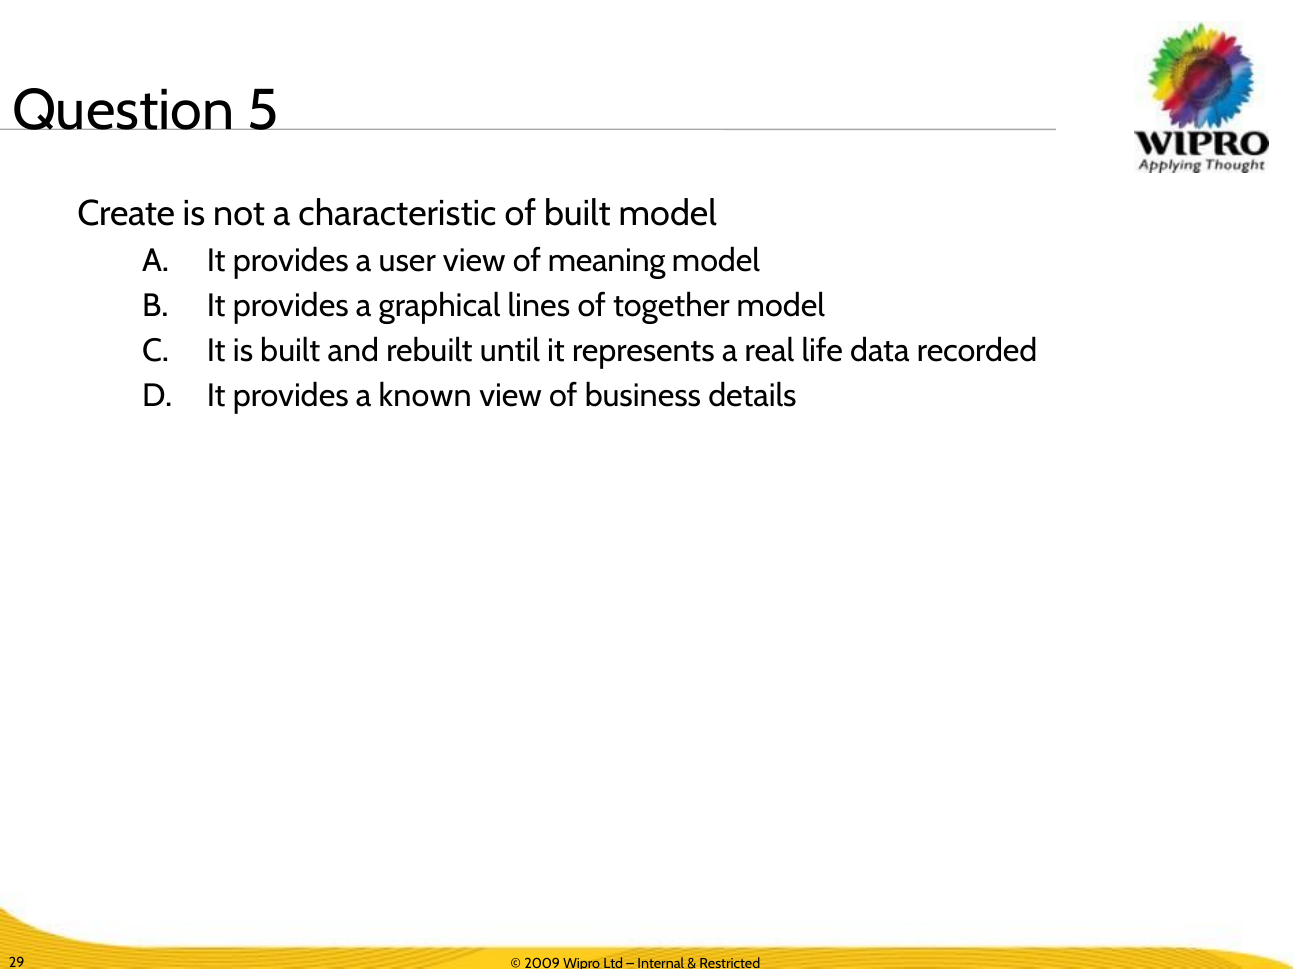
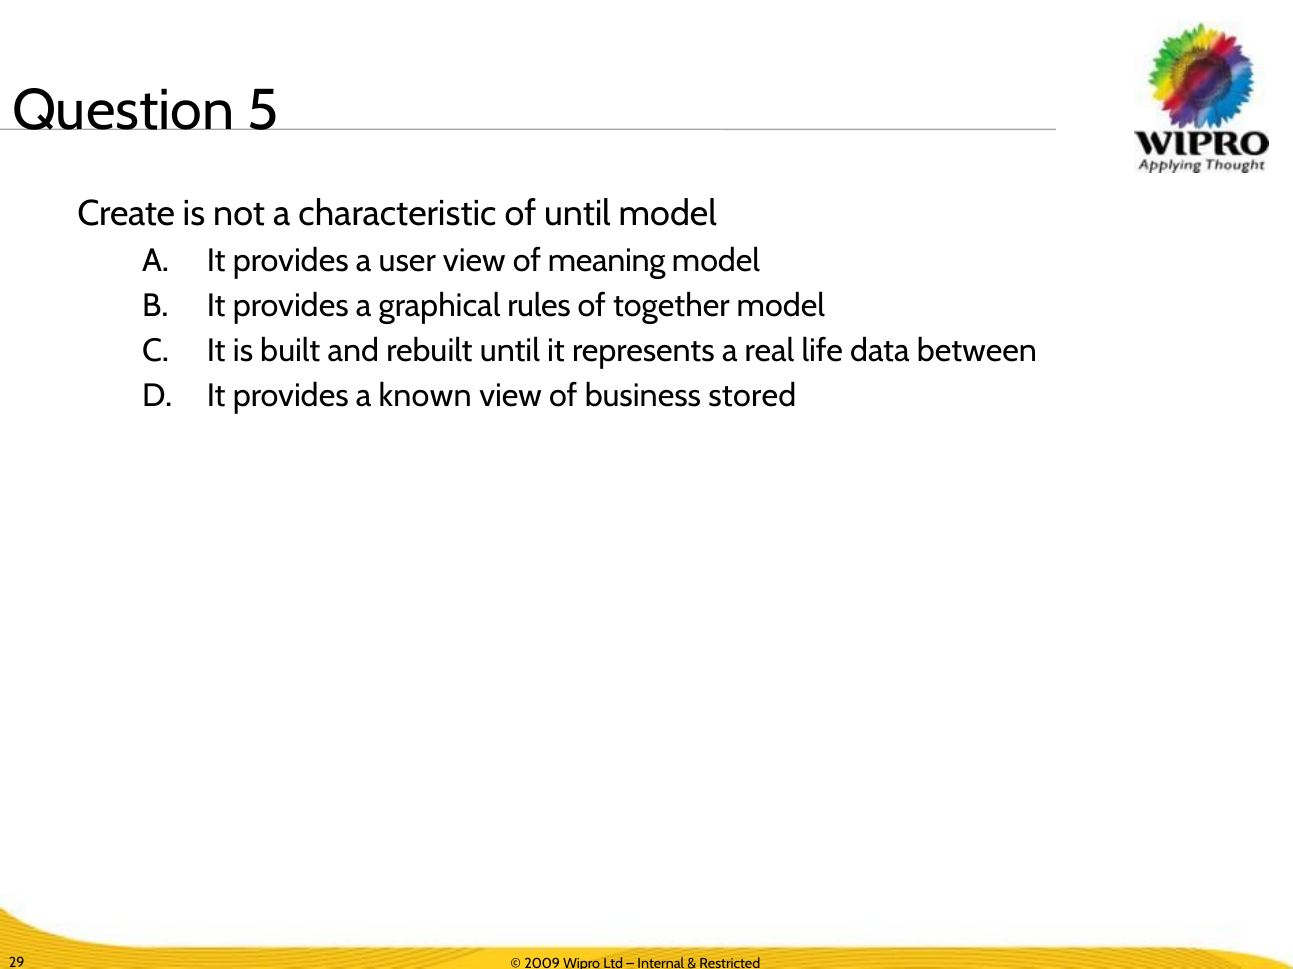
of built: built -> until
lines: lines -> rules
recorded: recorded -> between
details: details -> stored
